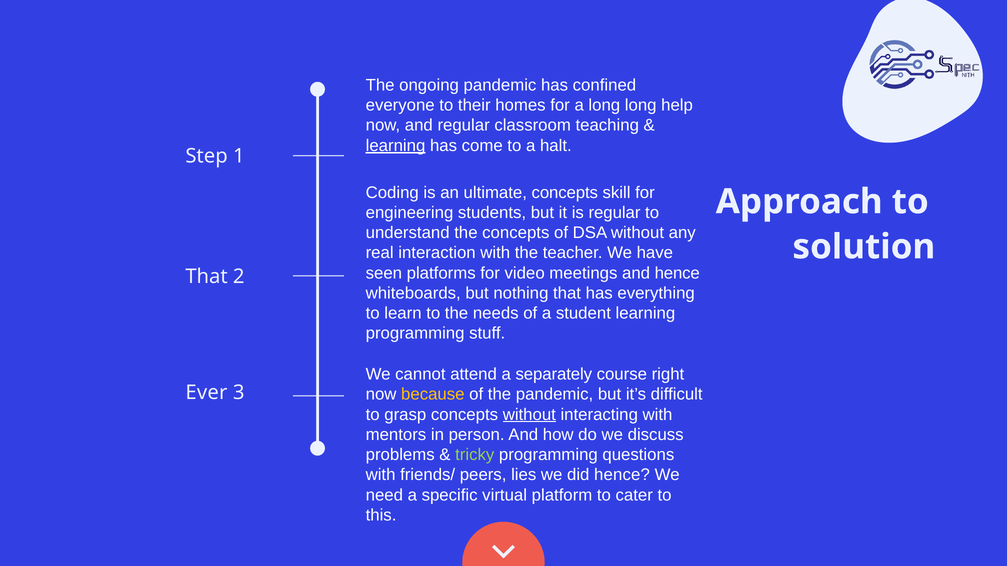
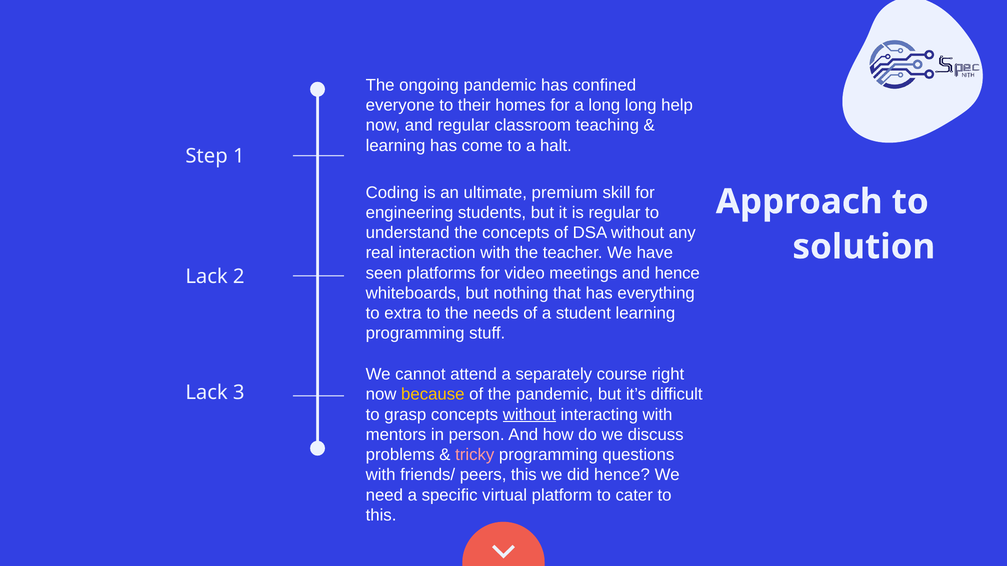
learning at (396, 146) underline: present -> none
ultimate concepts: concepts -> premium
That at (207, 277): That -> Lack
learn: learn -> extra
Ever at (206, 393): Ever -> Lack
tricky colour: light green -> pink
peers lies: lies -> this
